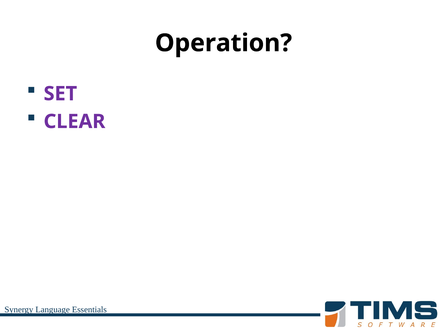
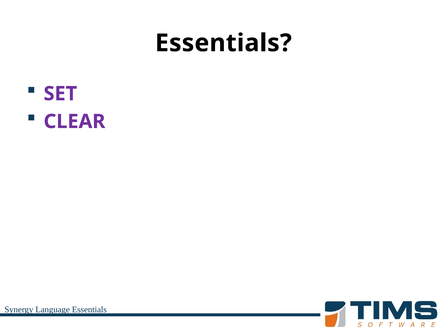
Operation at (224, 43): Operation -> Essentials
